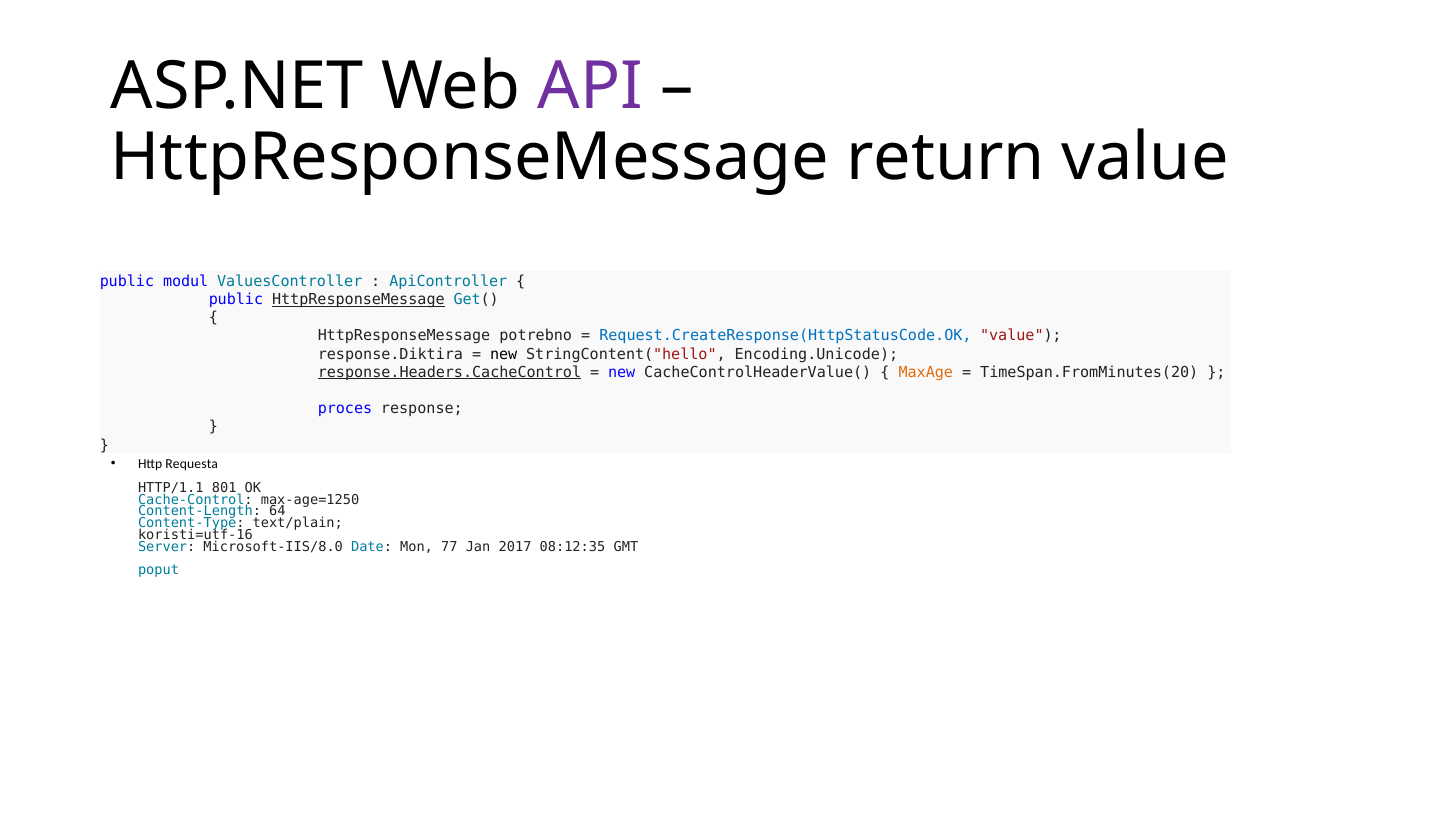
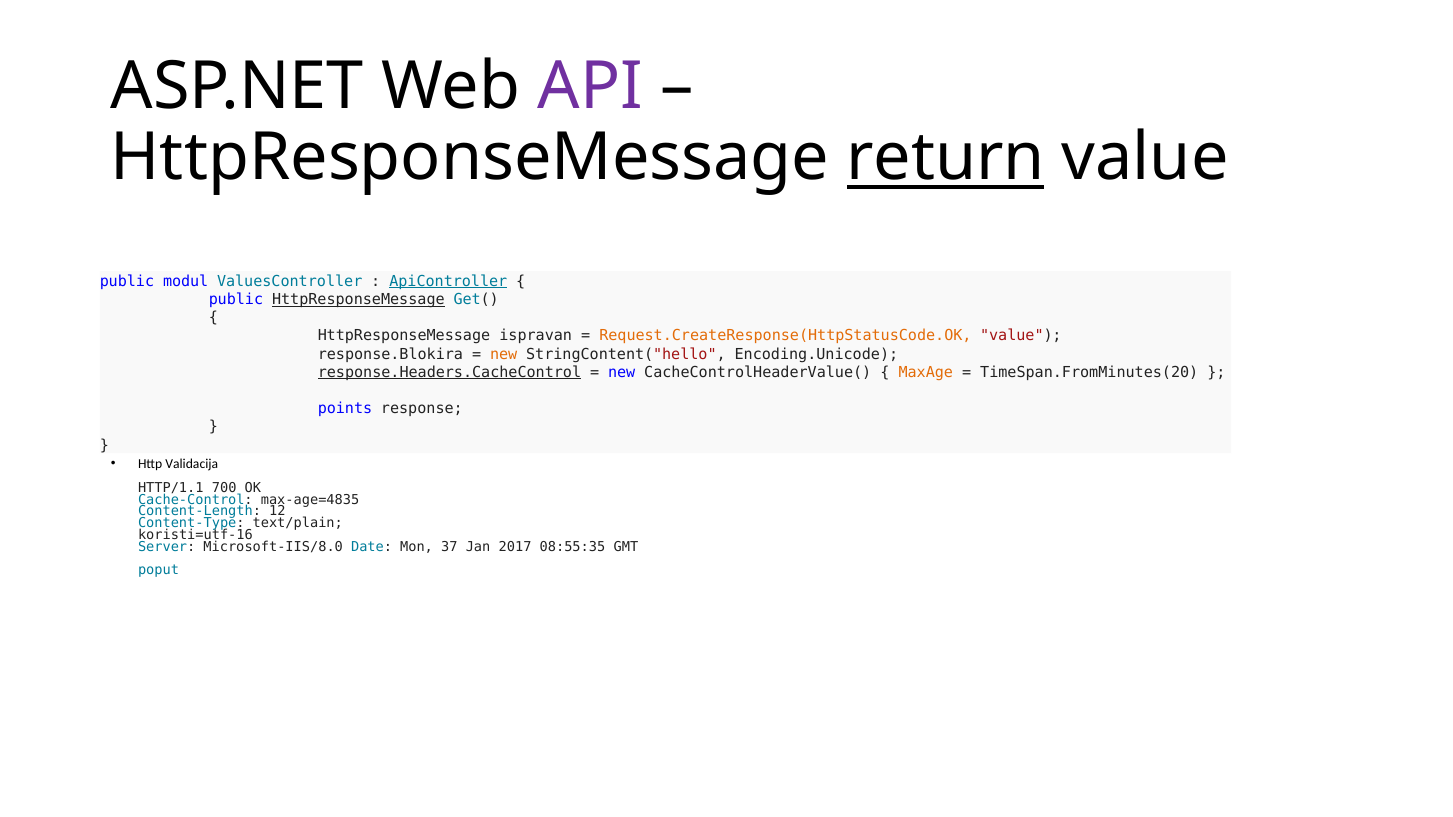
return underline: none -> present
ApiController underline: none -> present
potrebno: potrebno -> ispravan
Request.CreateResponse(HttpStatusCode.OK colour: blue -> orange
response.Diktira: response.Diktira -> response.Blokira
new at (504, 354) colour: black -> orange
proces: proces -> points
Requesta: Requesta -> Validacija
801: 801 -> 700
max-age=1250: max-age=1250 -> max-age=4835
64: 64 -> 12
77: 77 -> 37
08:12:35: 08:12:35 -> 08:55:35
